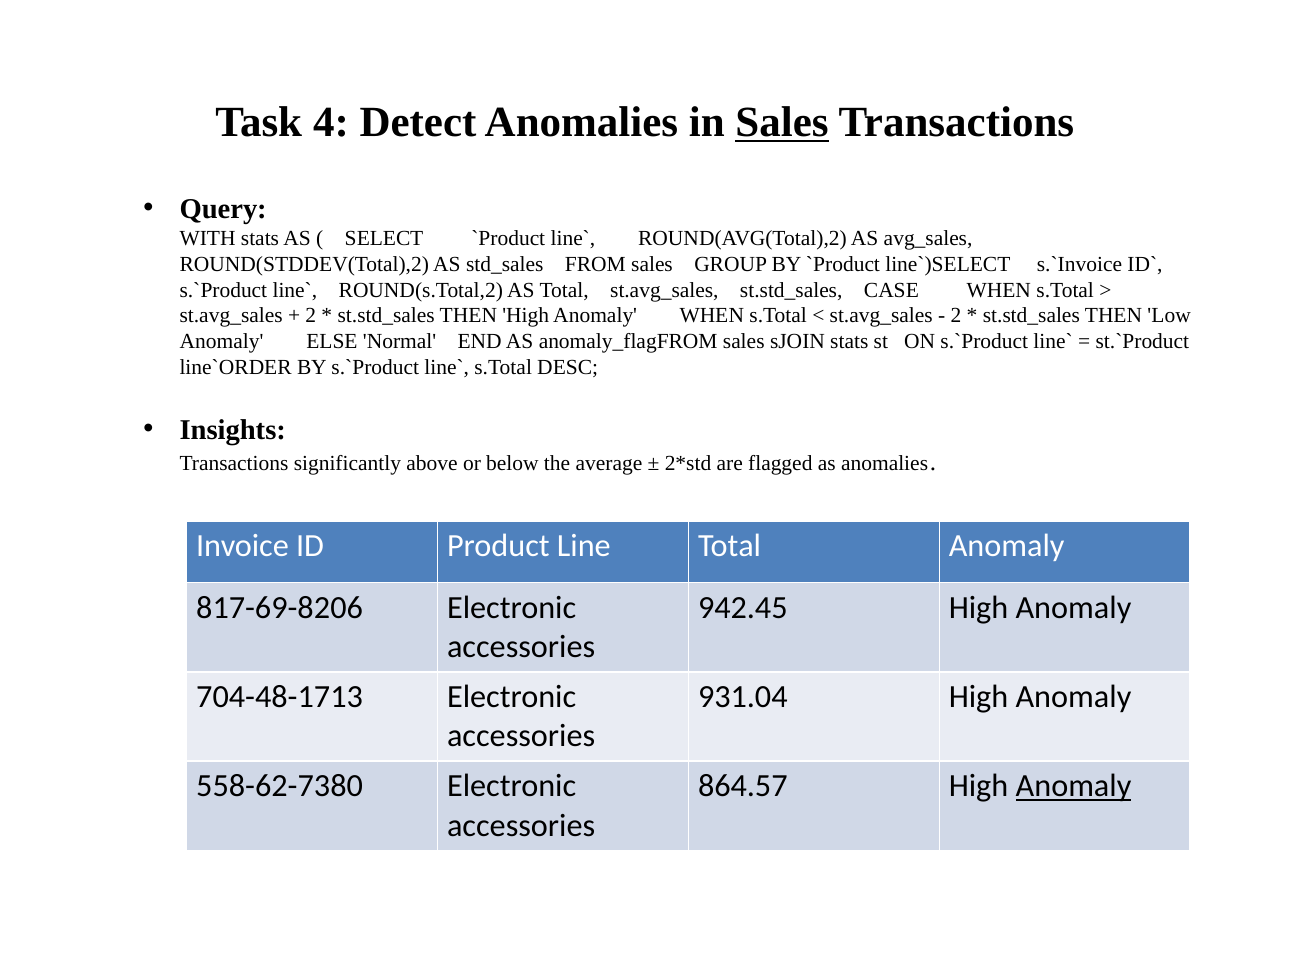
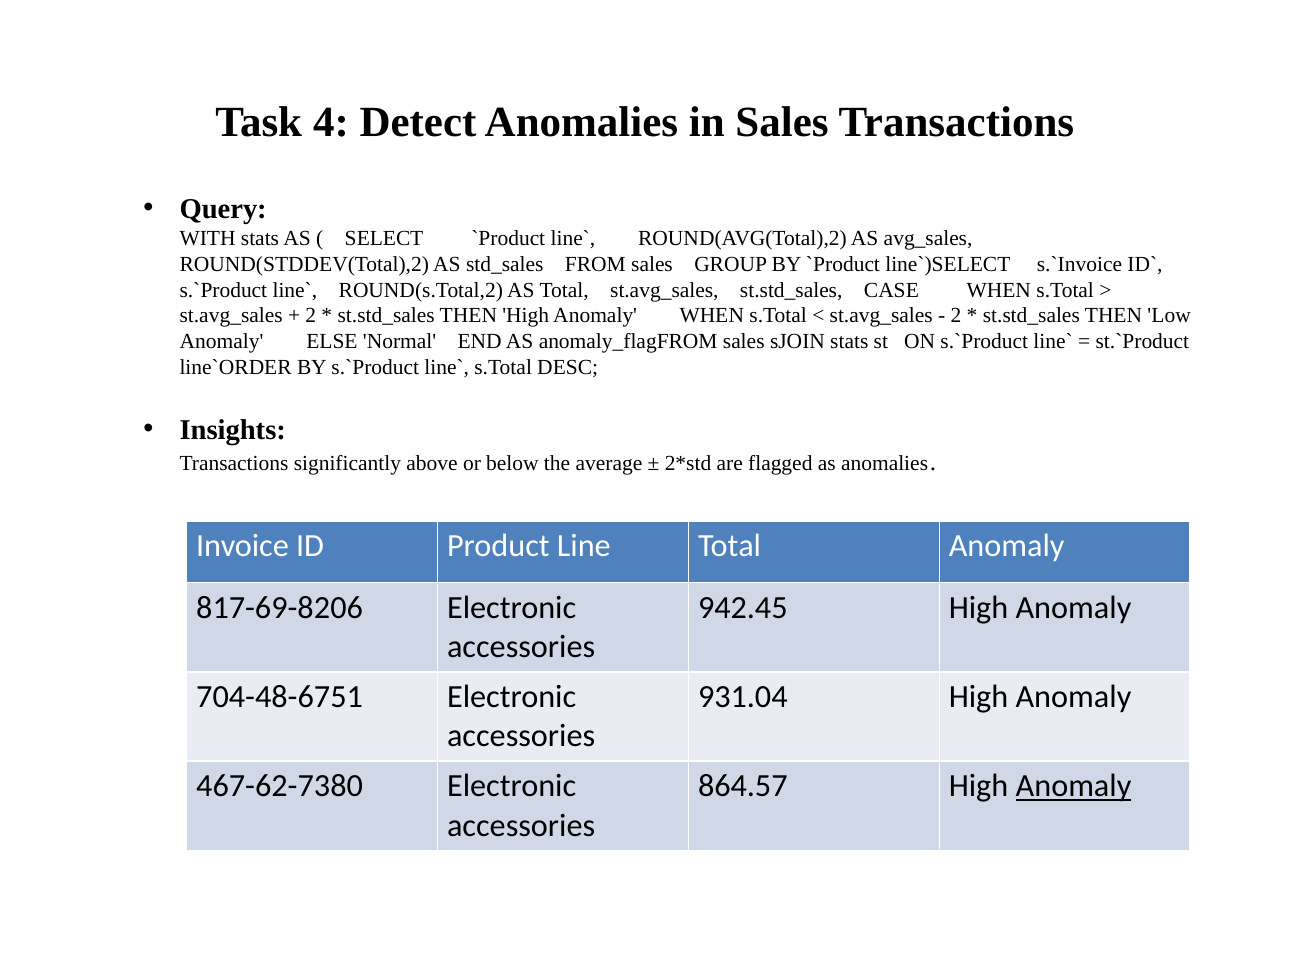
Sales at (782, 122) underline: present -> none
704-48-1713: 704-48-1713 -> 704-48-6751
558-62-7380: 558-62-7380 -> 467-62-7380
